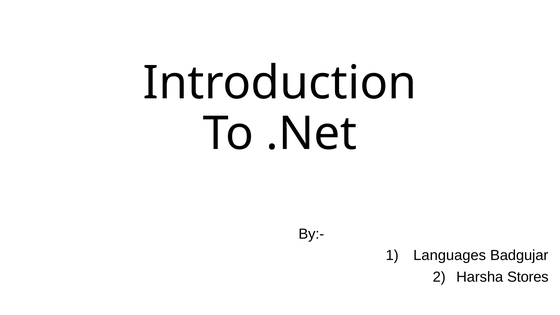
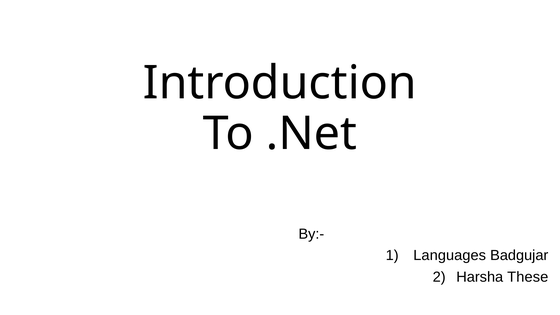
Stores: Stores -> These
